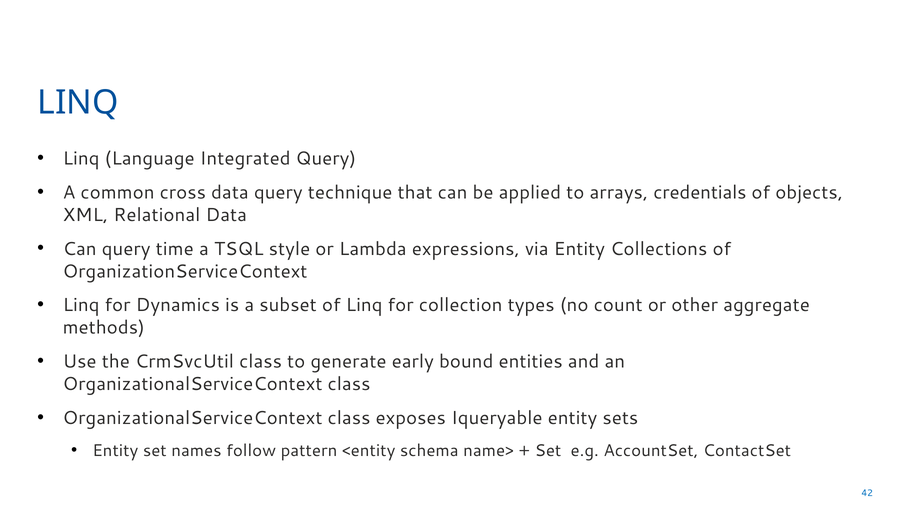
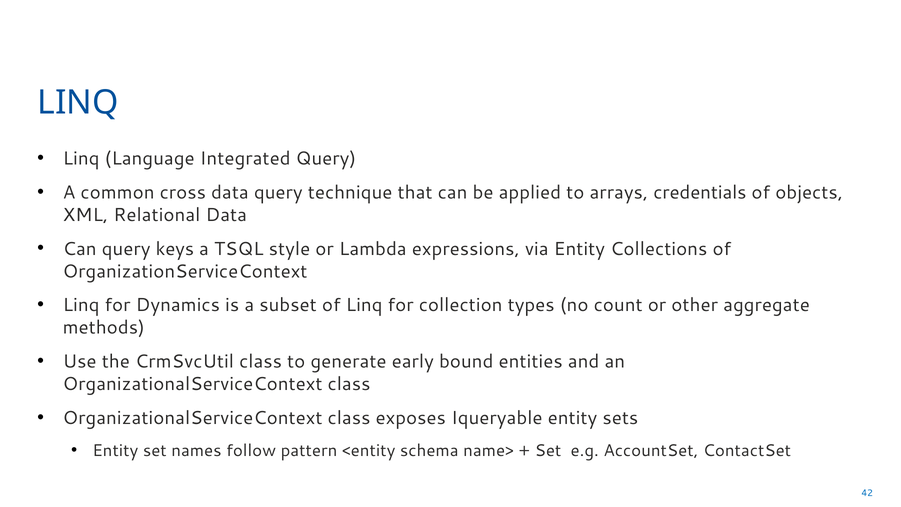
time: time -> keys
